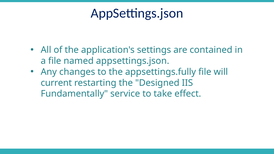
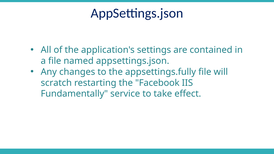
current: current -> scratch
Designed: Designed -> Facebook
